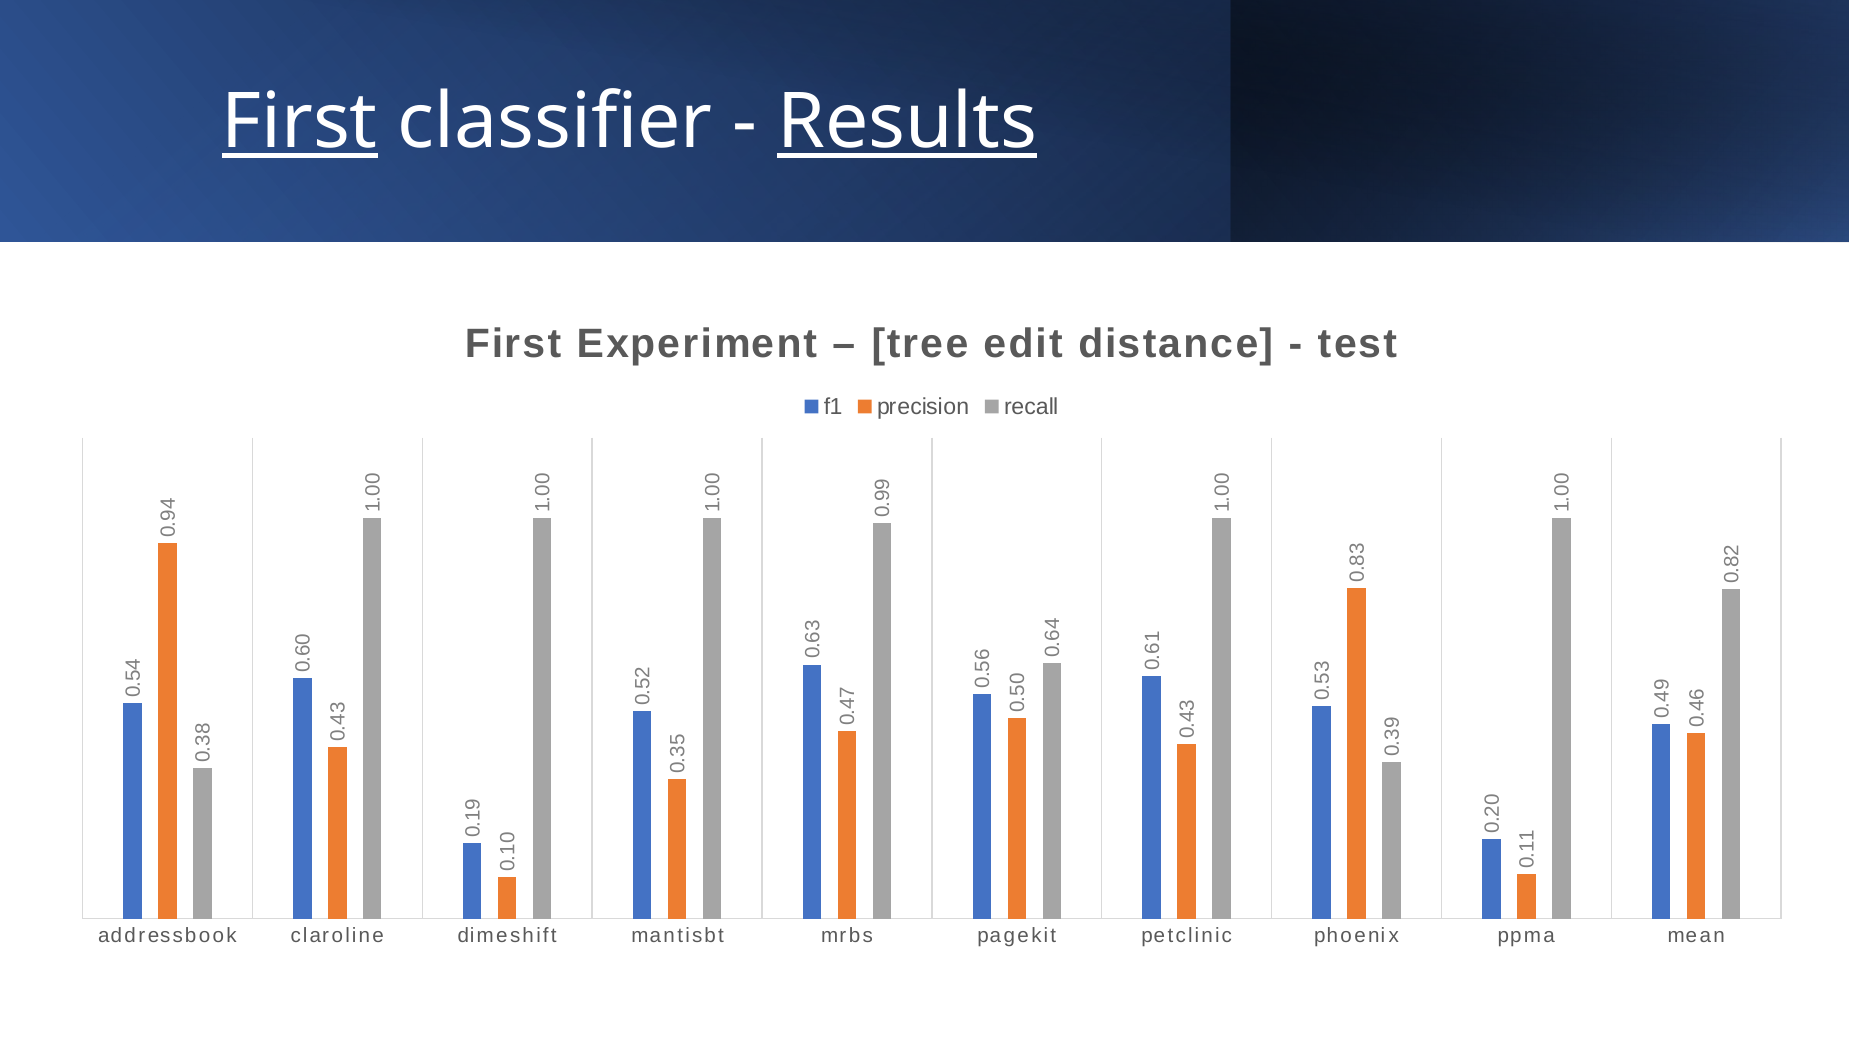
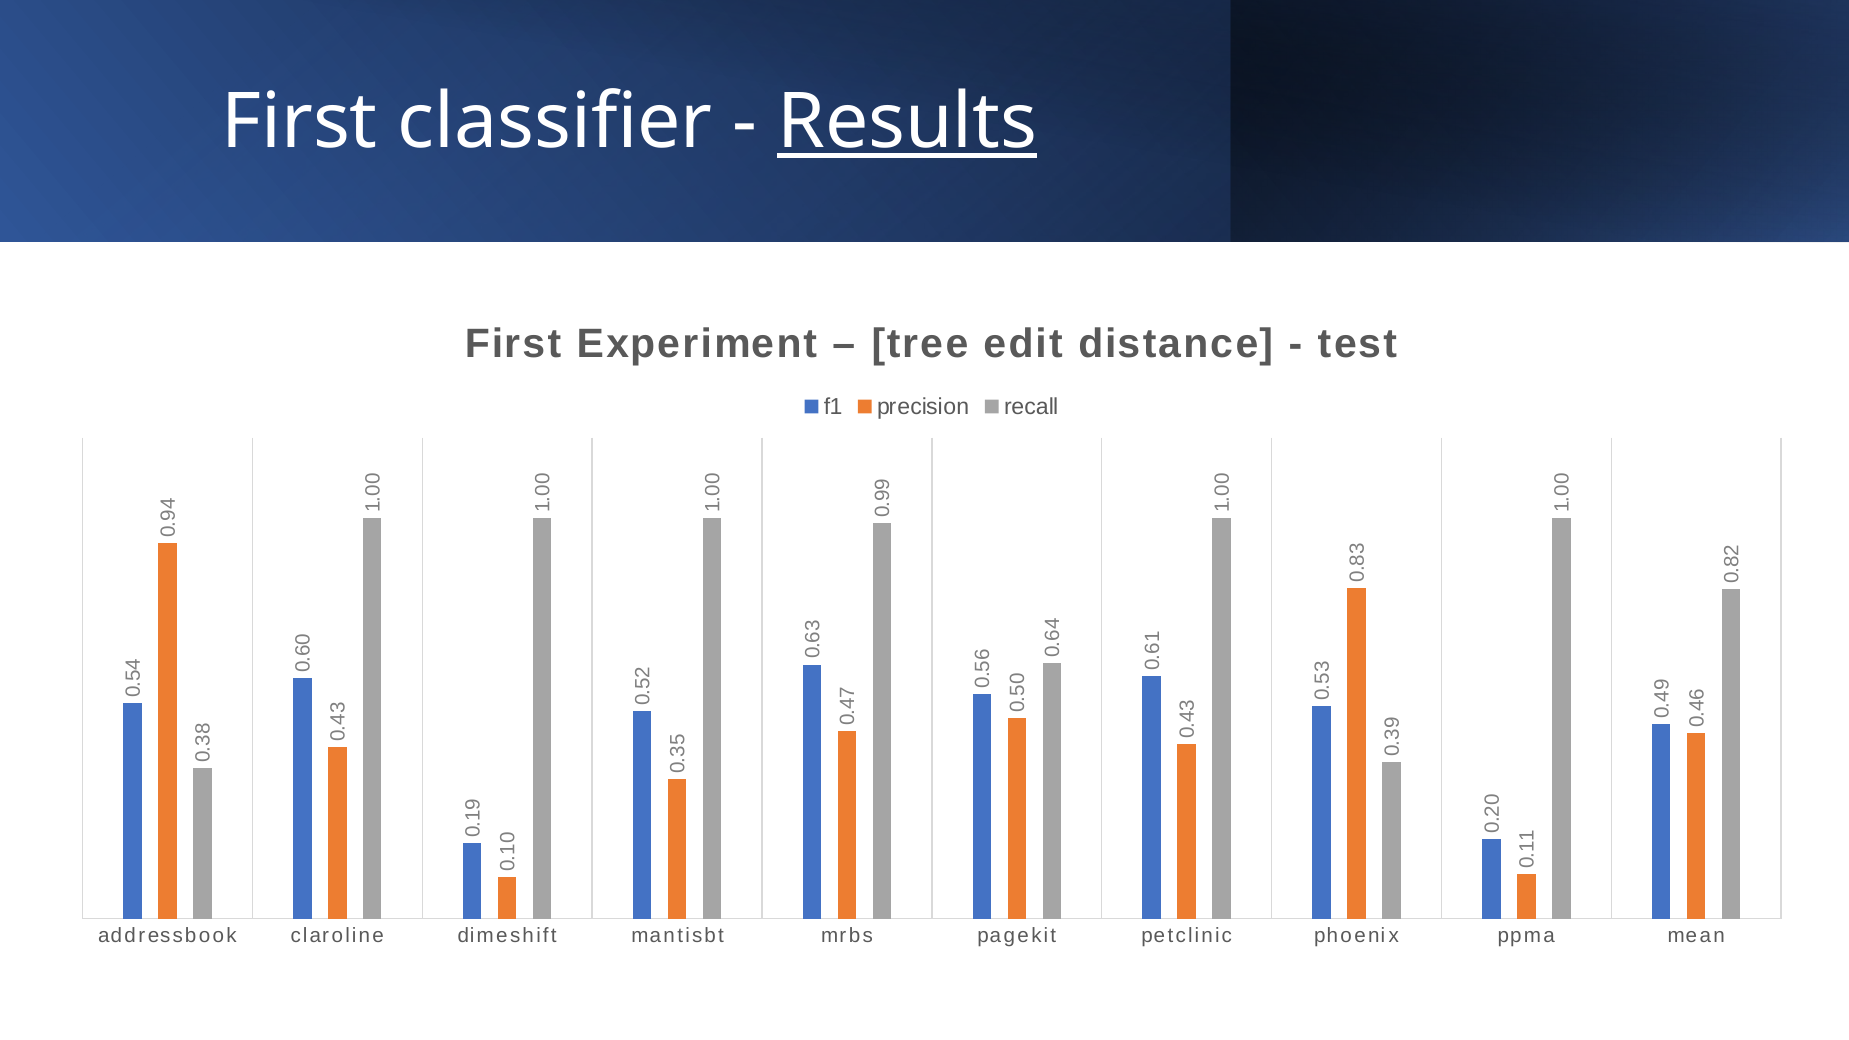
First at (300, 122) underline: present -> none
